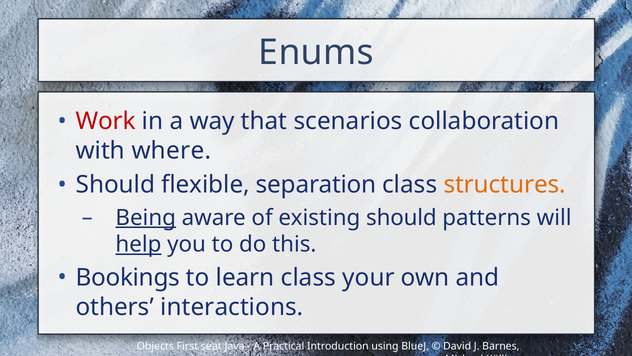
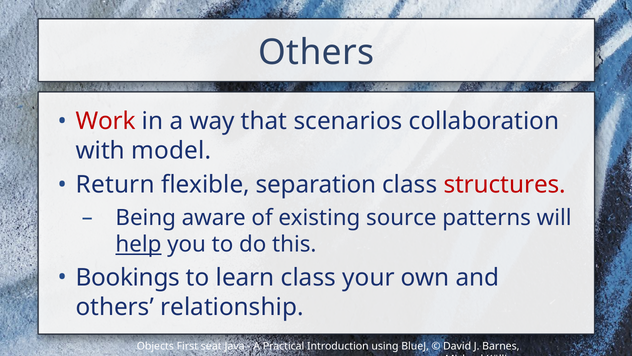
Enums at (316, 53): Enums -> Others
where: where -> model
Should at (115, 185): Should -> Return
structures colour: orange -> red
Being underline: present -> none
existing should: should -> source
interactions: interactions -> relationship
